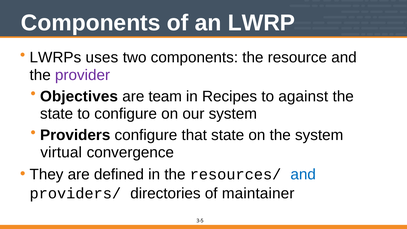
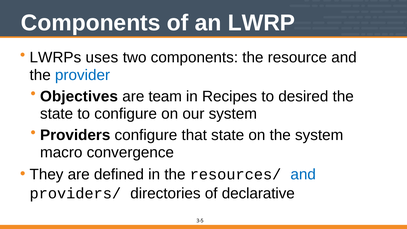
provider colour: purple -> blue
against: against -> desired
virtual: virtual -> macro
maintainer: maintainer -> declarative
